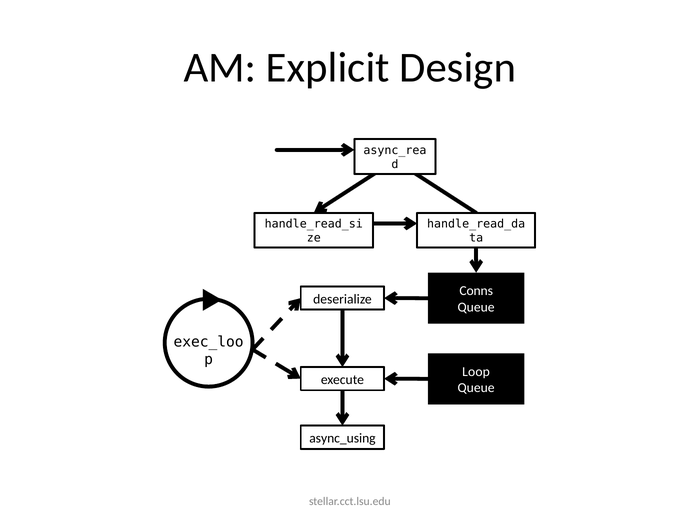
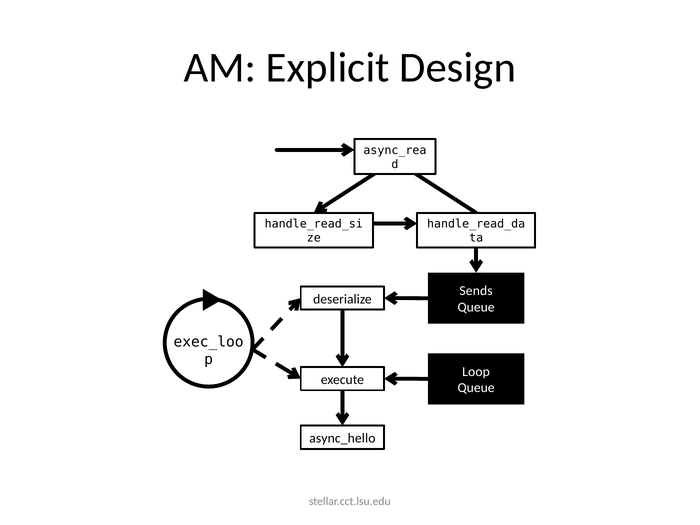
Conns: Conns -> Sends
async_using: async_using -> async_hello
